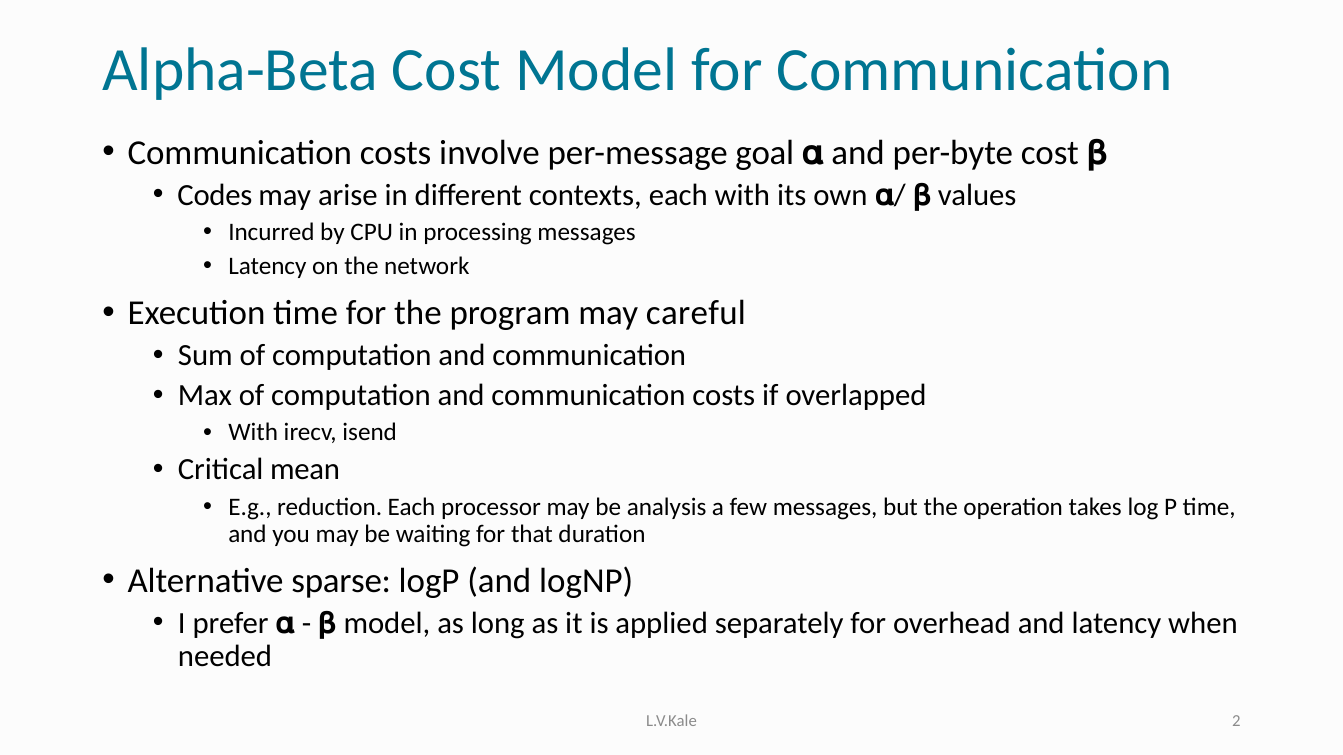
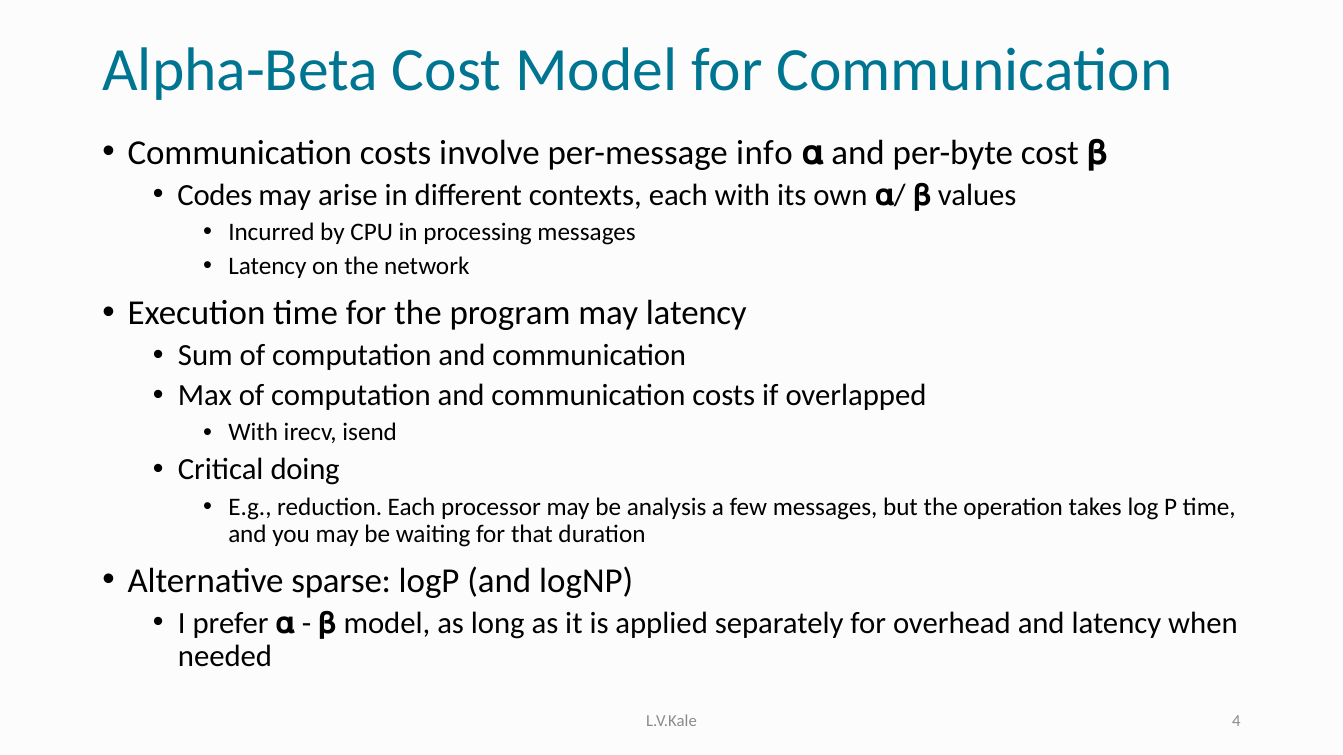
goal: goal -> info
may careful: careful -> latency
mean: mean -> doing
2: 2 -> 4
